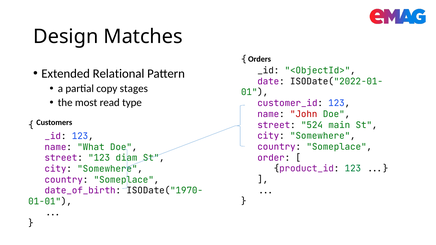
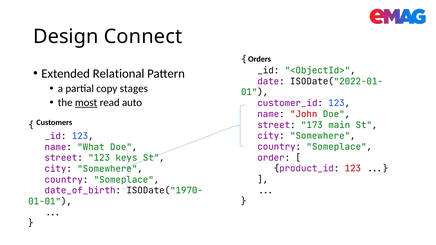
Matches: Matches -> Connect
most underline: none -> present
type: type -> auto
524: 524 -> 173
diam: diam -> keys
123 at (353, 169) colour: green -> red
